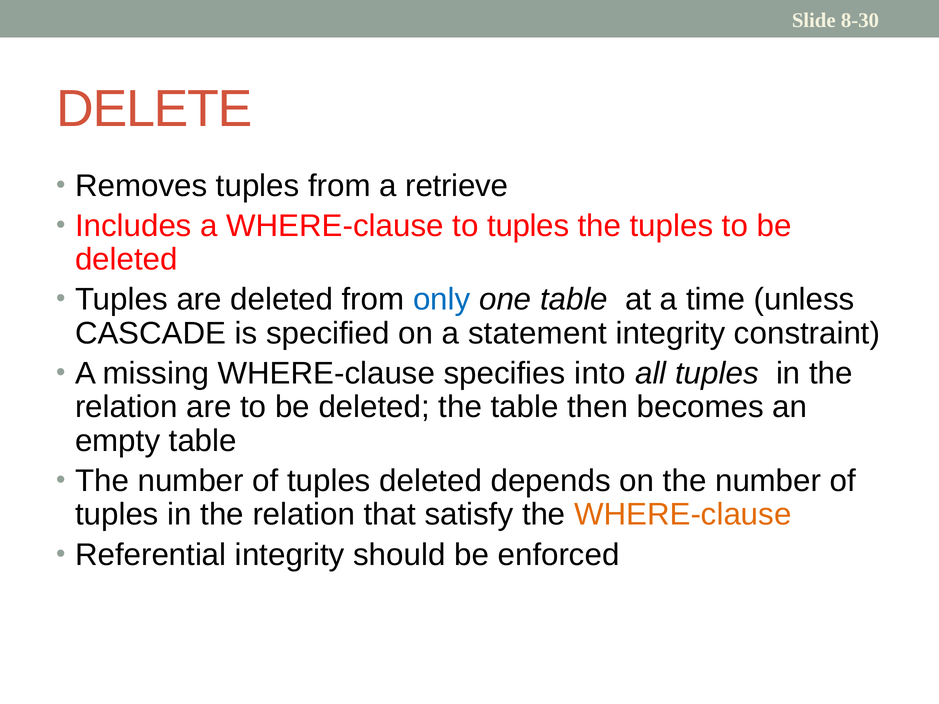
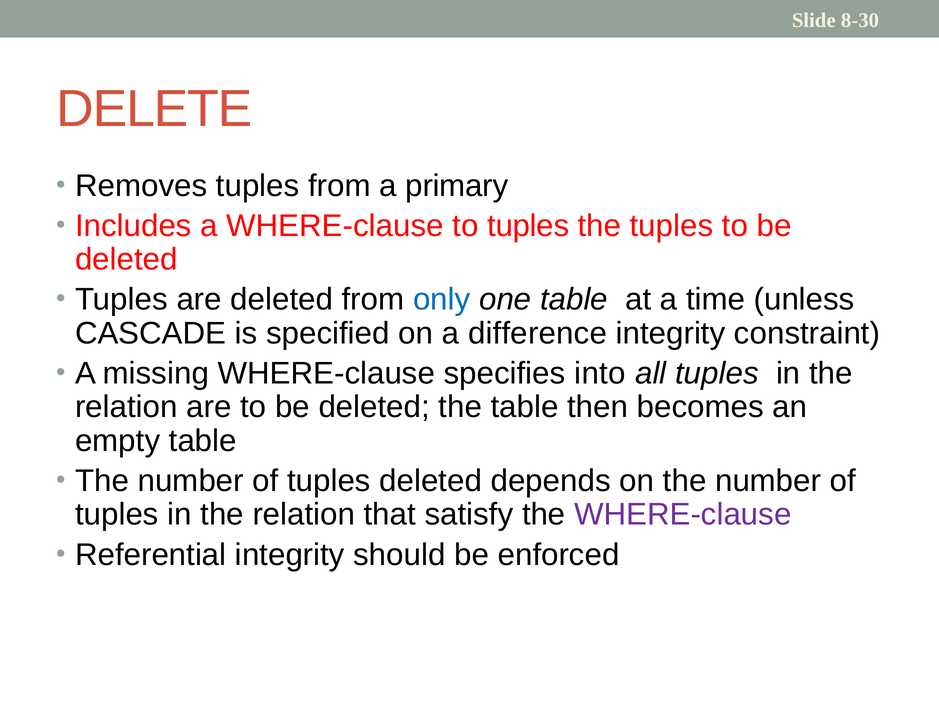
retrieve: retrieve -> primary
statement: statement -> difference
WHERE-clause at (683, 515) colour: orange -> purple
